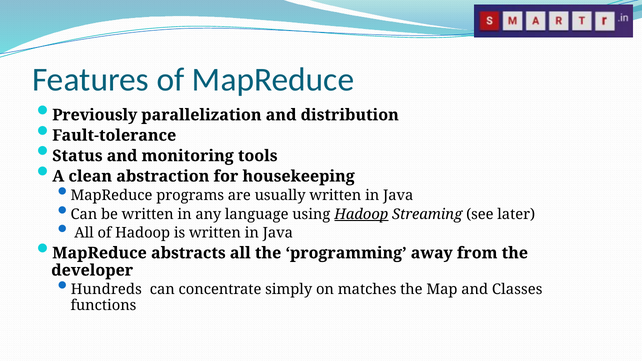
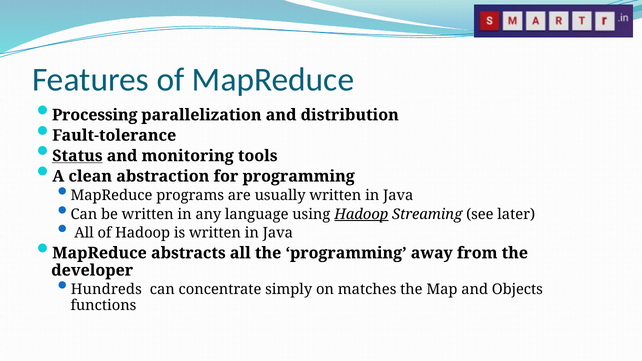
Previously: Previously -> Processing
Status underline: none -> present
for housekeeping: housekeeping -> programming
Classes: Classes -> Objects
